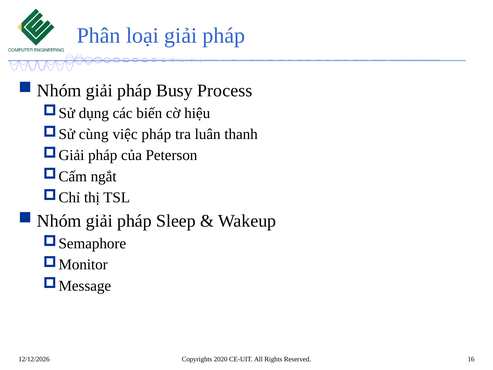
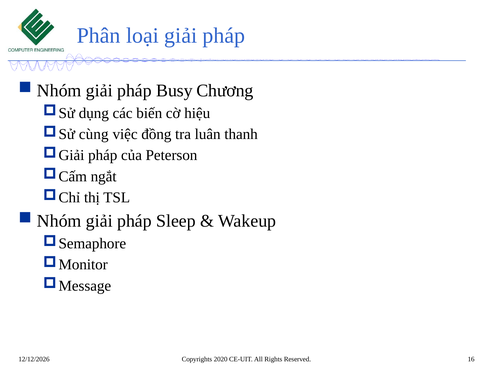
Process: Process -> Chương
việc pháp: pháp -> đồng
